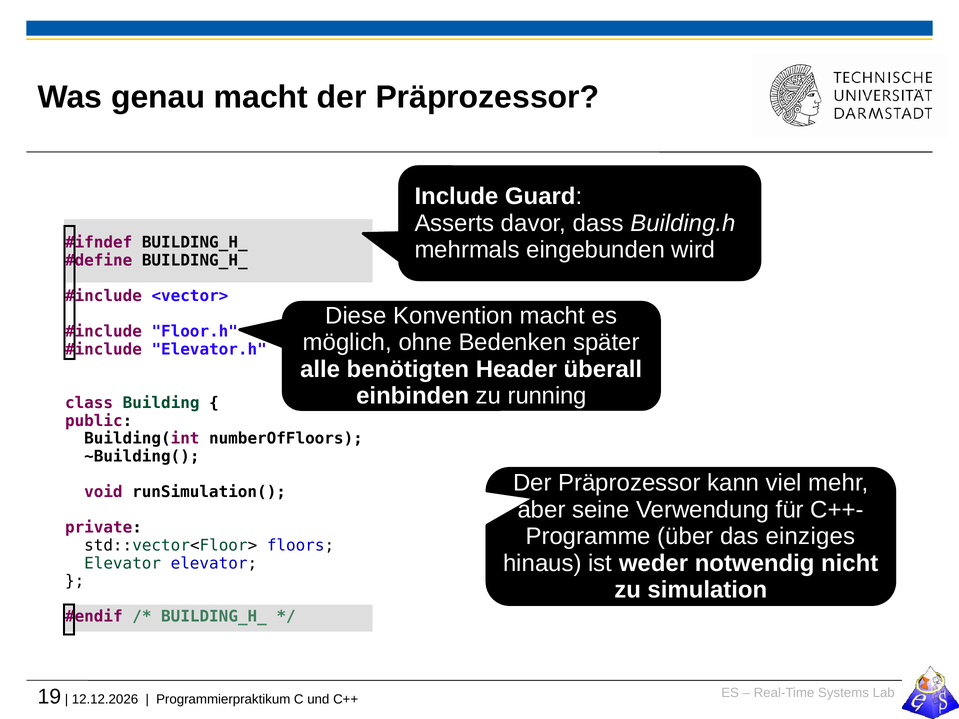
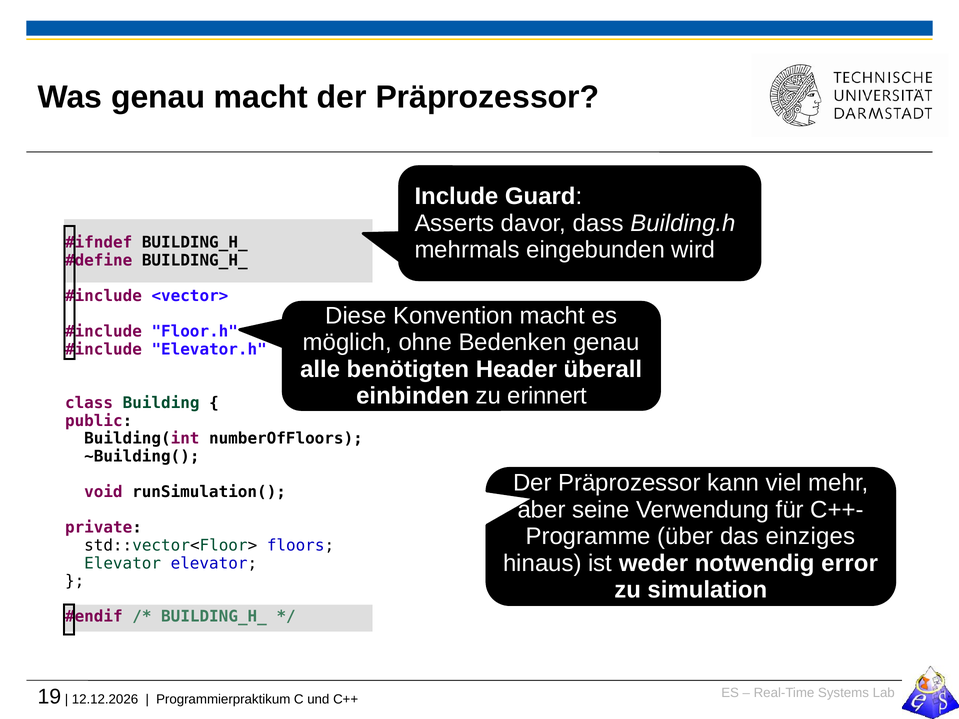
Bedenken später: später -> genau
running: running -> erinnert
nicht: nicht -> error
